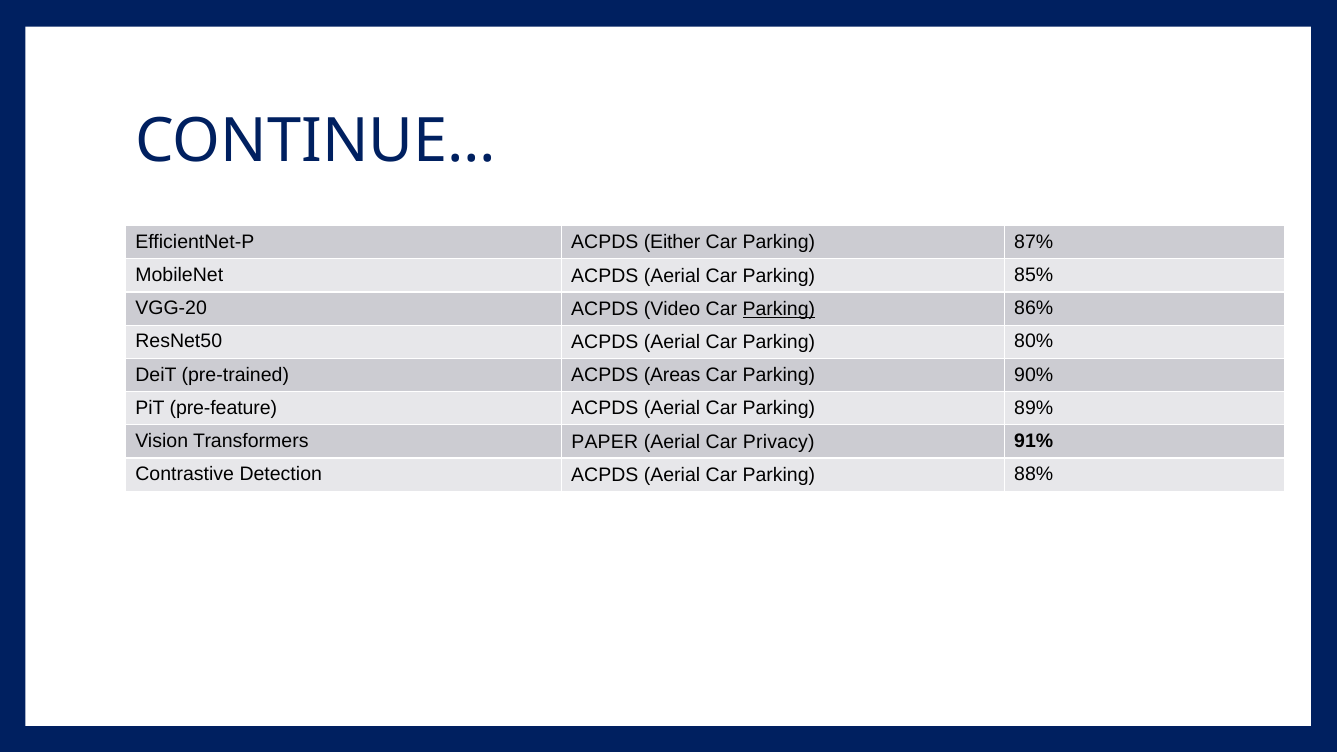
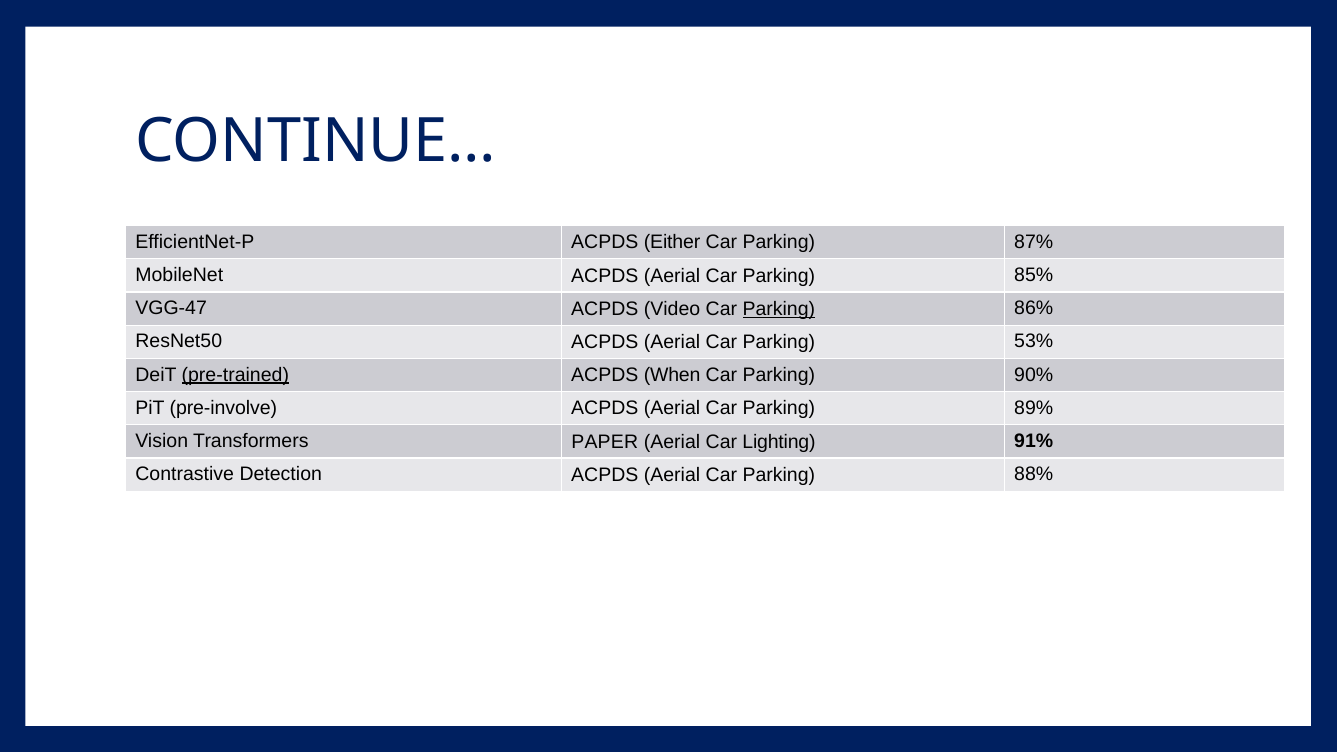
VGG-20: VGG-20 -> VGG-47
80%: 80% -> 53%
pre-trained underline: none -> present
Areas: Areas -> When
pre-feature: pre-feature -> pre-involve
Privacy: Privacy -> Lighting
